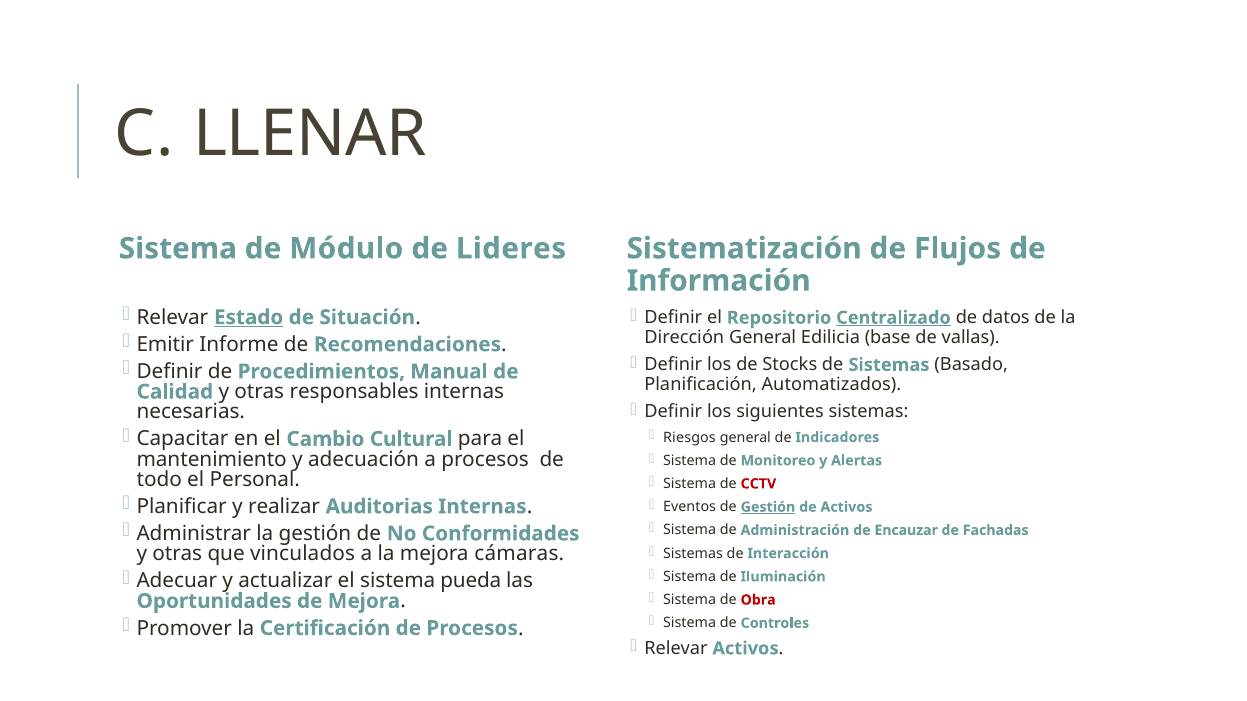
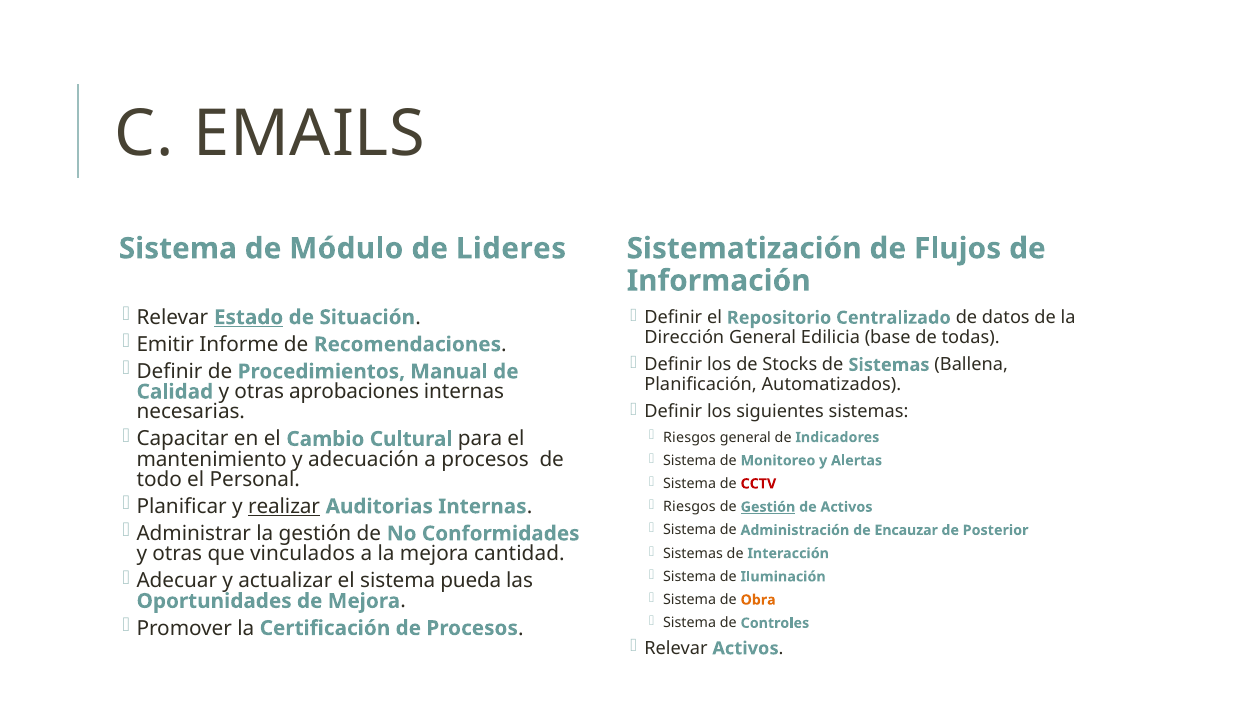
LLENAR: LLENAR -> EMAILS
Centralizado underline: present -> none
vallas: vallas -> todas
Basado: Basado -> Ballena
responsables: responsables -> aprobaciones
realizar underline: none -> present
Eventos at (690, 507): Eventos -> Riesgos
Fachadas: Fachadas -> Posterior
cámaras: cámaras -> cantidad
Obra colour: red -> orange
